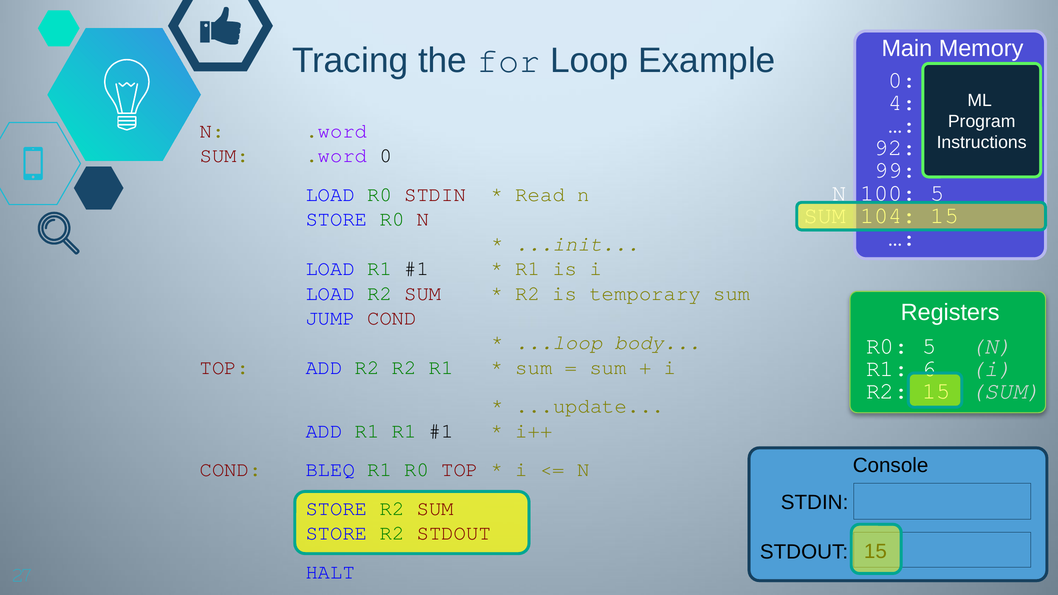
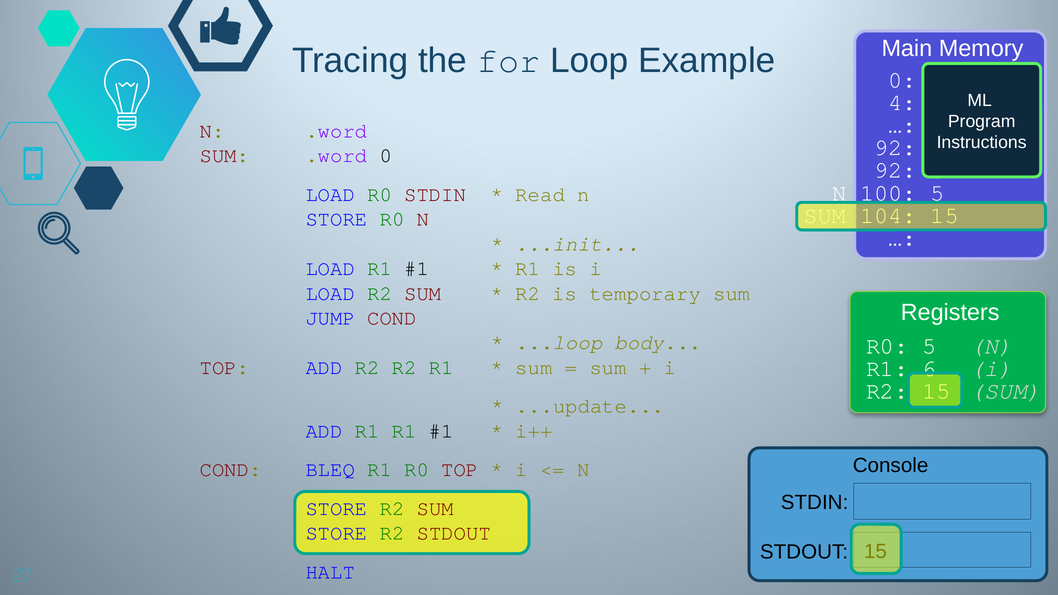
99 at (895, 170): 99 -> 92
